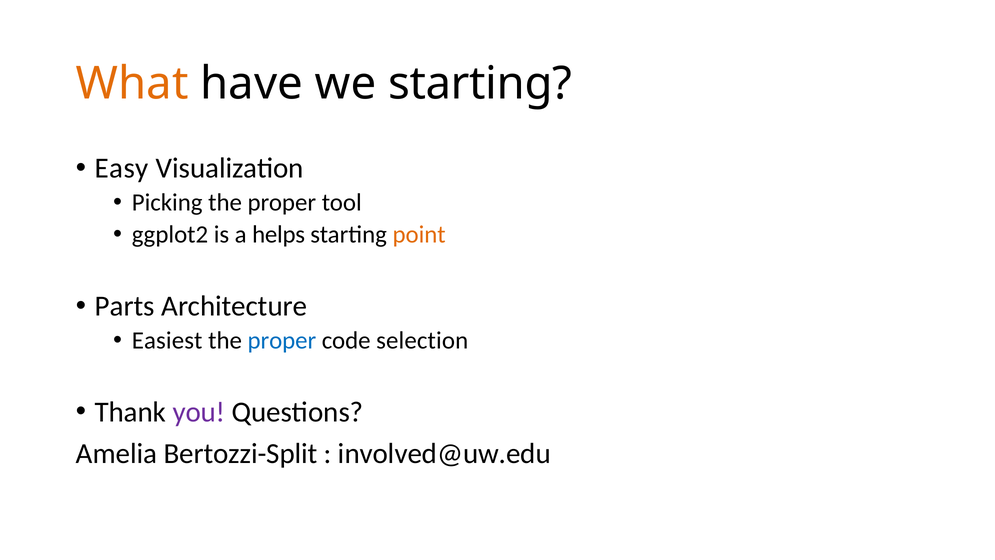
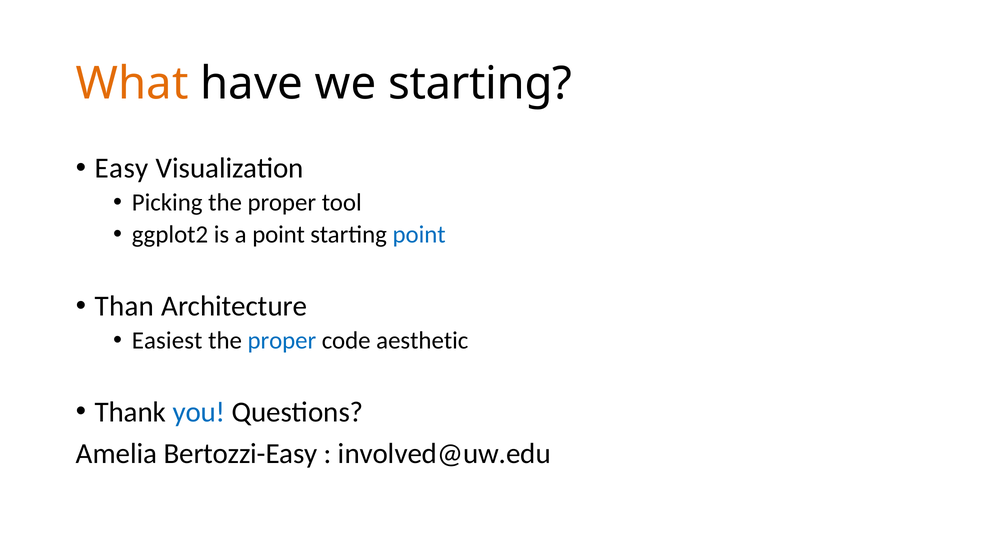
a helps: helps -> point
point at (419, 235) colour: orange -> blue
Parts: Parts -> Than
selection: selection -> aesthetic
you colour: purple -> blue
Bertozzi-Split: Bertozzi-Split -> Bertozzi-Easy
